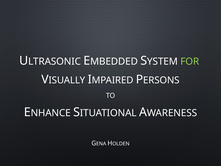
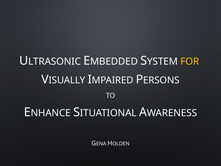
FOR colour: light green -> yellow
